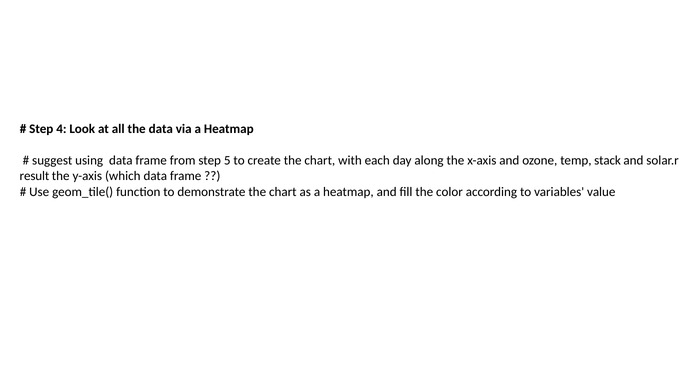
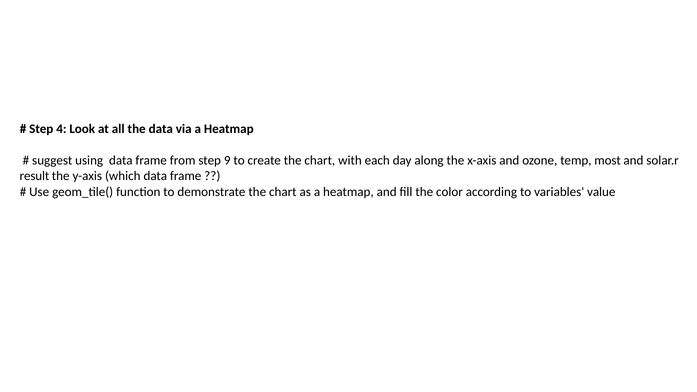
5: 5 -> 9
stack: stack -> most
